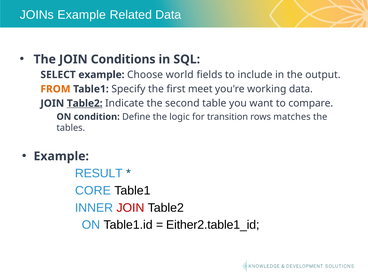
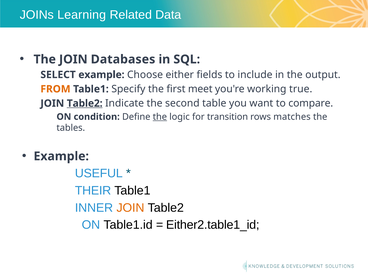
JOINs Example: Example -> Learning
Conditions: Conditions -> Databases
world: world -> either
working data: data -> true
the at (160, 117) underline: none -> present
RESULT: RESULT -> USEFUL
CORE: CORE -> THEIR
JOIN at (130, 208) colour: red -> orange
